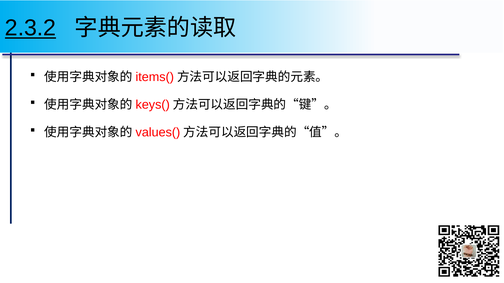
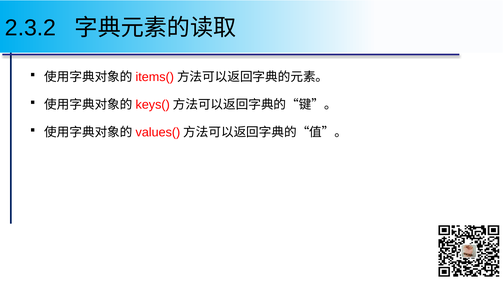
2.3.2 underline: present -> none
